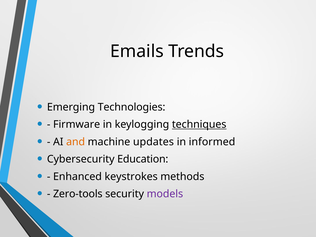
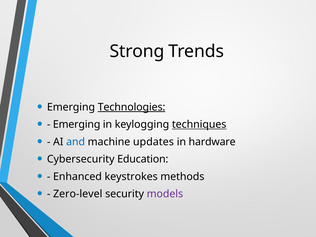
Emails: Emails -> Strong
Technologies underline: none -> present
Firmware at (77, 124): Firmware -> Emerging
and colour: orange -> blue
informed: informed -> hardware
Zero-tools: Zero-tools -> Zero-level
